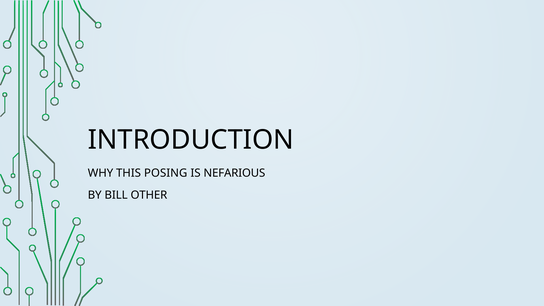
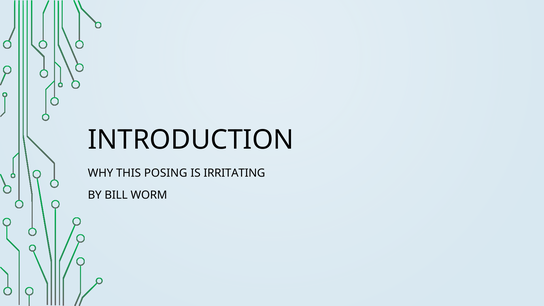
NEFARIOUS: NEFARIOUS -> IRRITATING
OTHER: OTHER -> WORM
